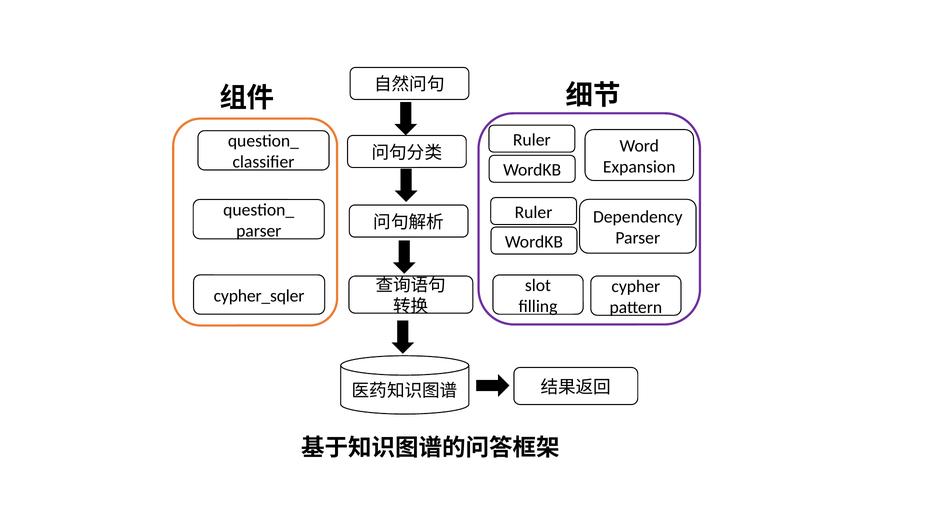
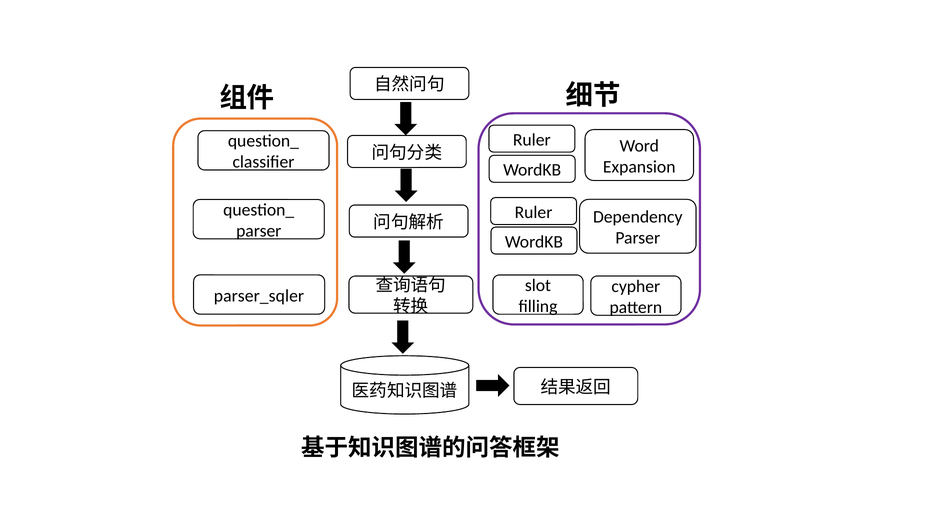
cypher_sqler: cypher_sqler -> parser_sqler
